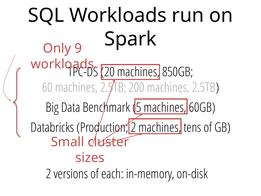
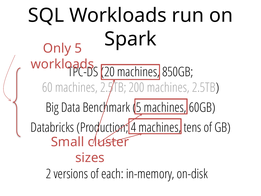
Only 9: 9 -> 5
Production 2: 2 -> 4
